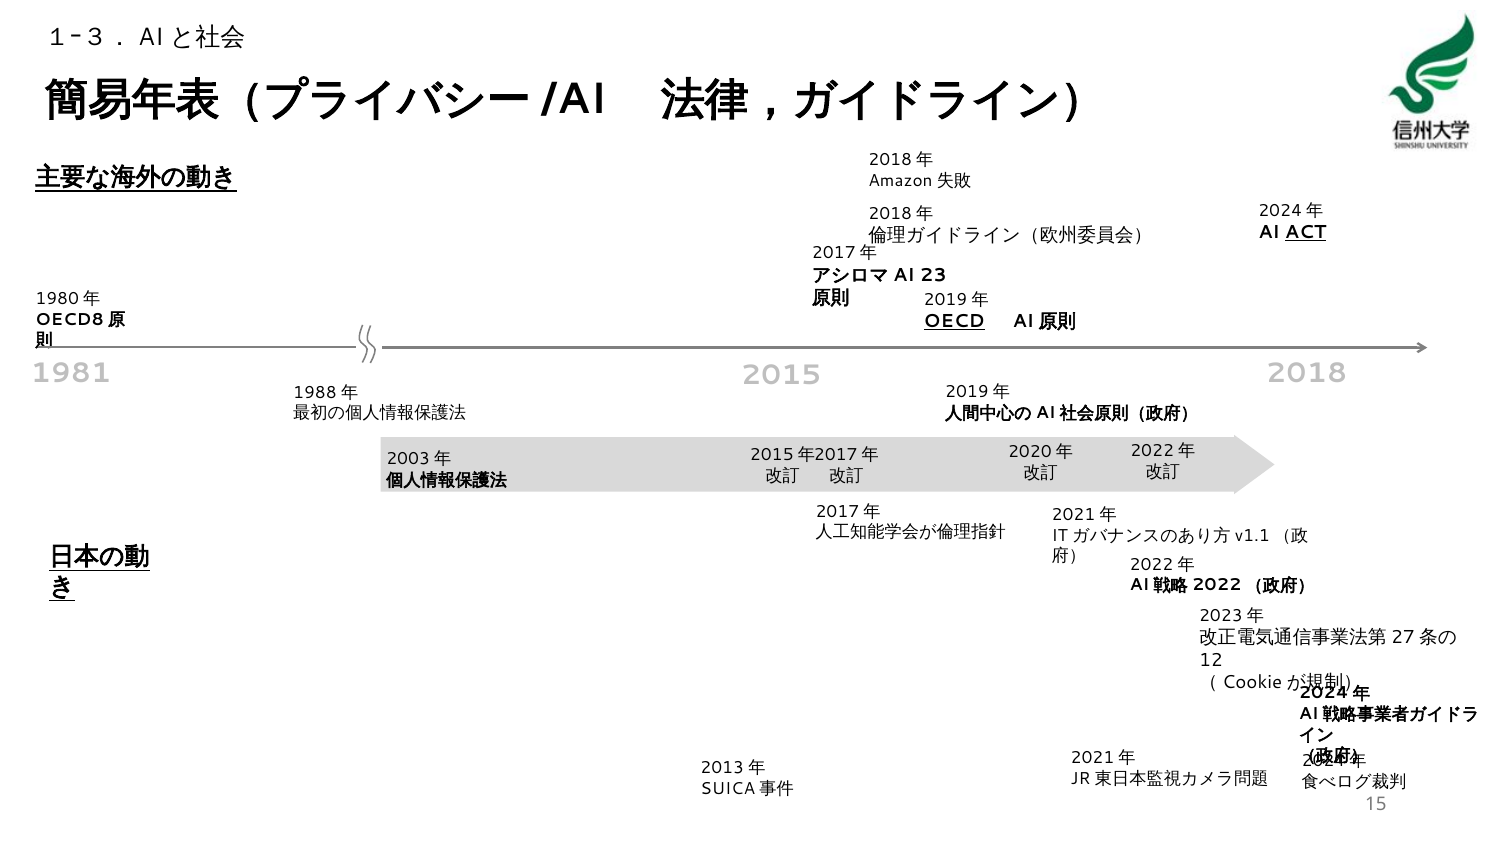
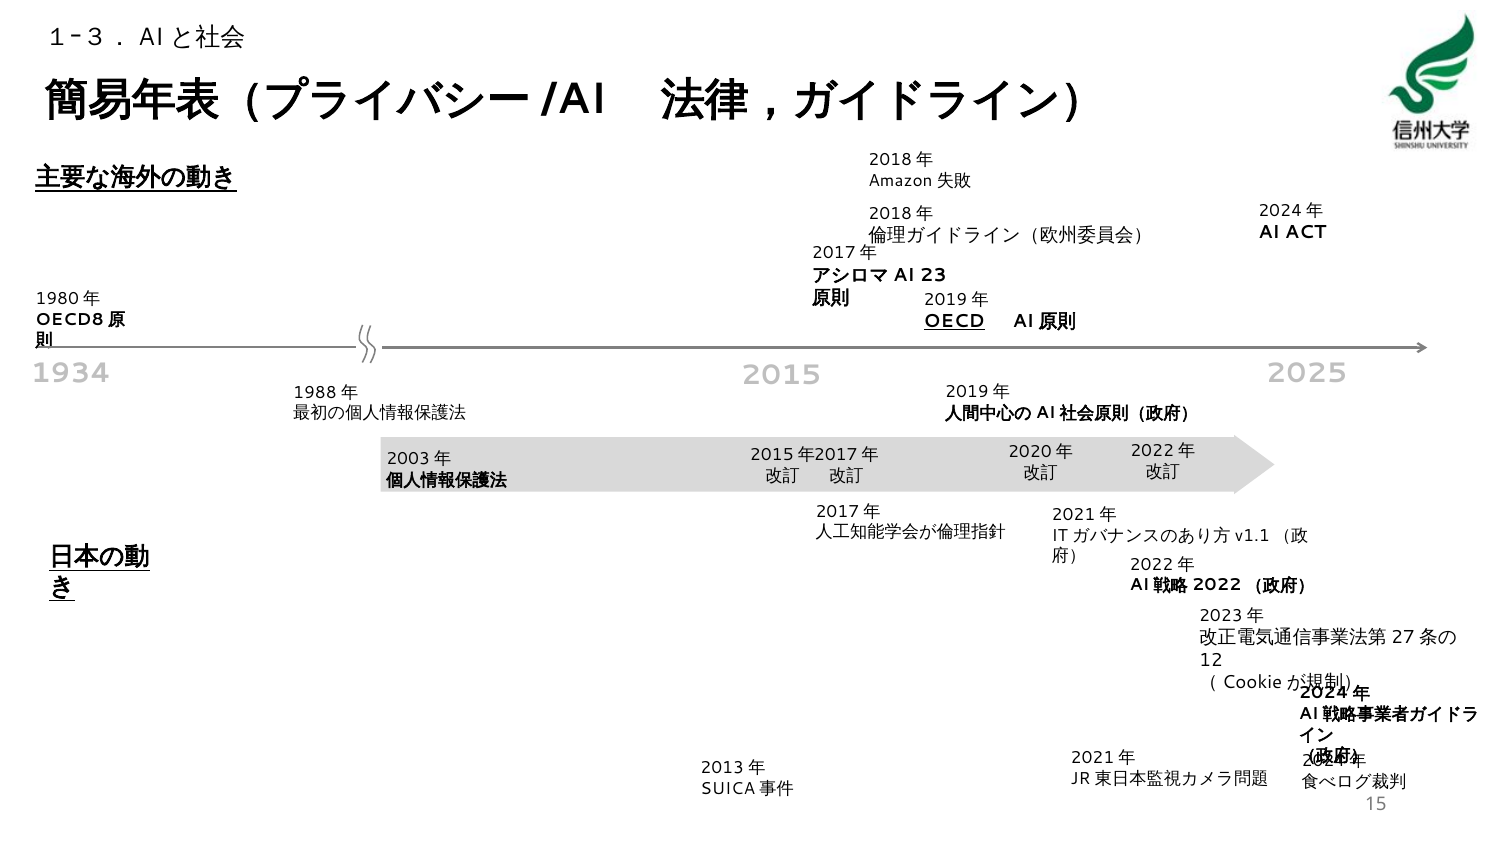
ACT underline: present -> none
1981: 1981 -> 1934
2018: 2018 -> 2025
